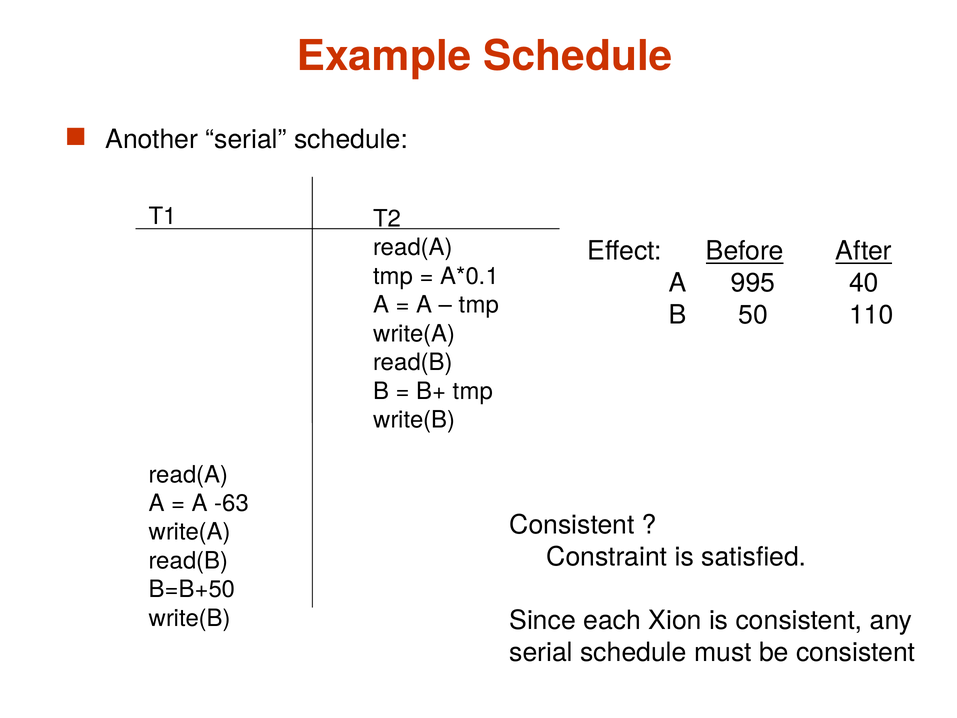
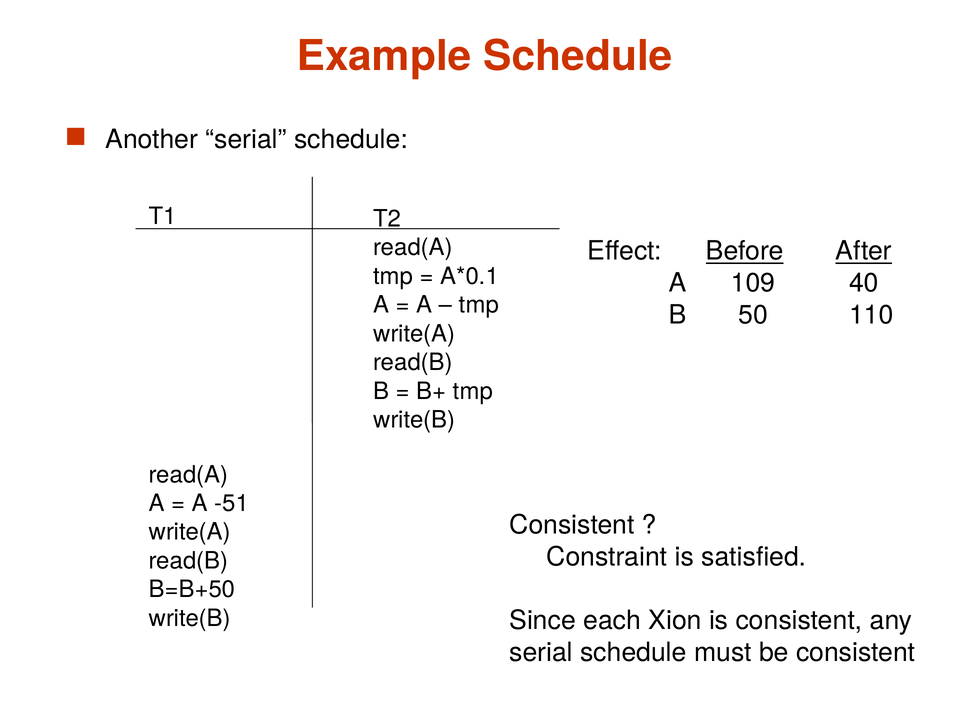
995: 995 -> 109
-63: -63 -> -51
